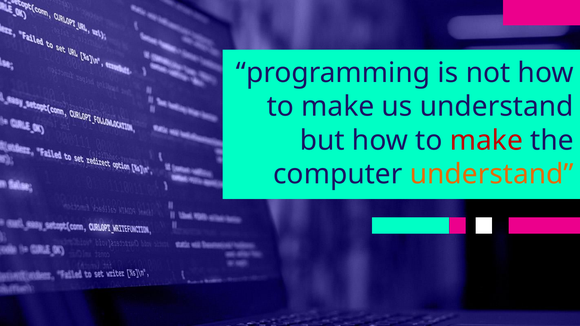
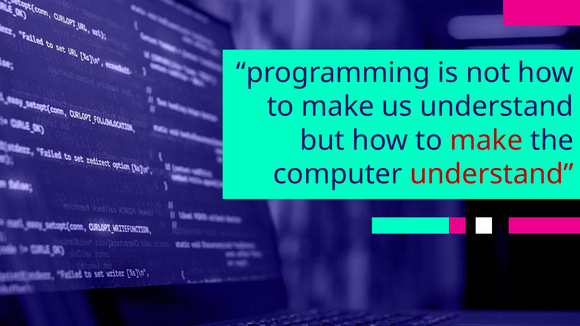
understand at (492, 174) colour: orange -> red
